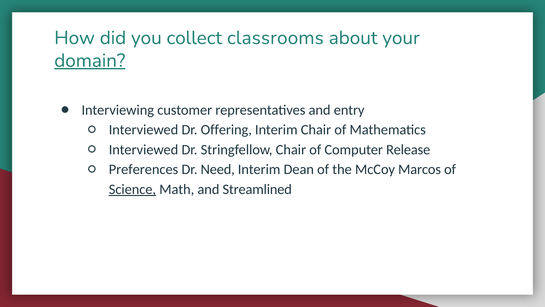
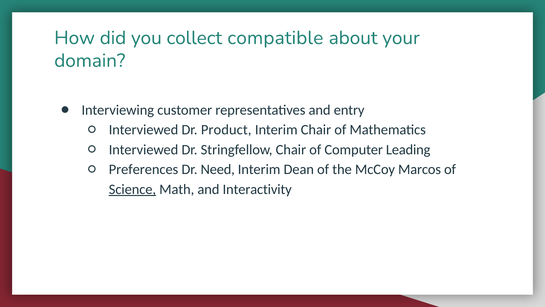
classrooms: classrooms -> compatible
domain underline: present -> none
Offering: Offering -> Product
Release: Release -> Leading
Streamlined: Streamlined -> Interactivity
